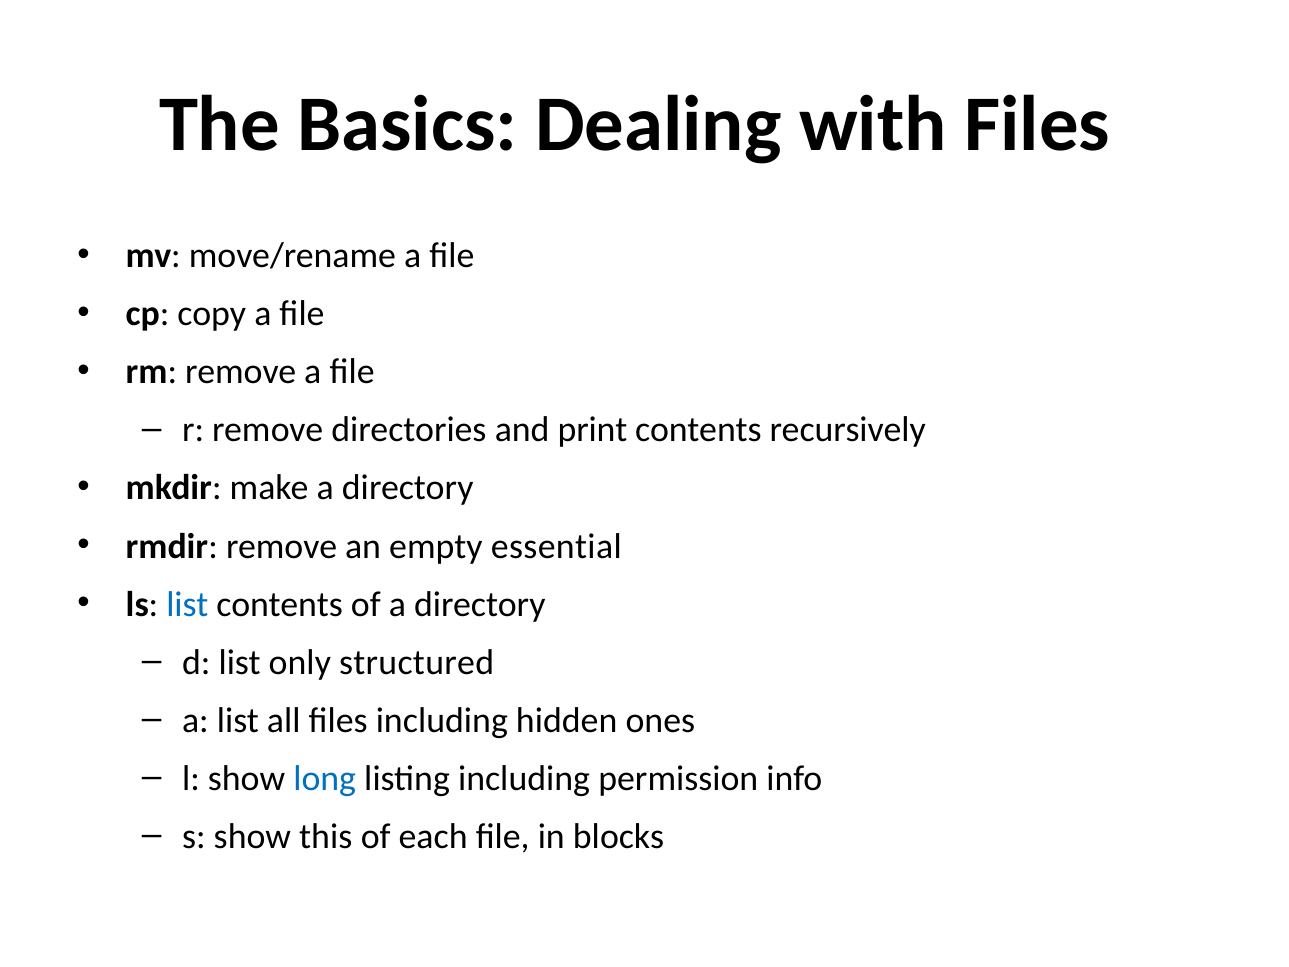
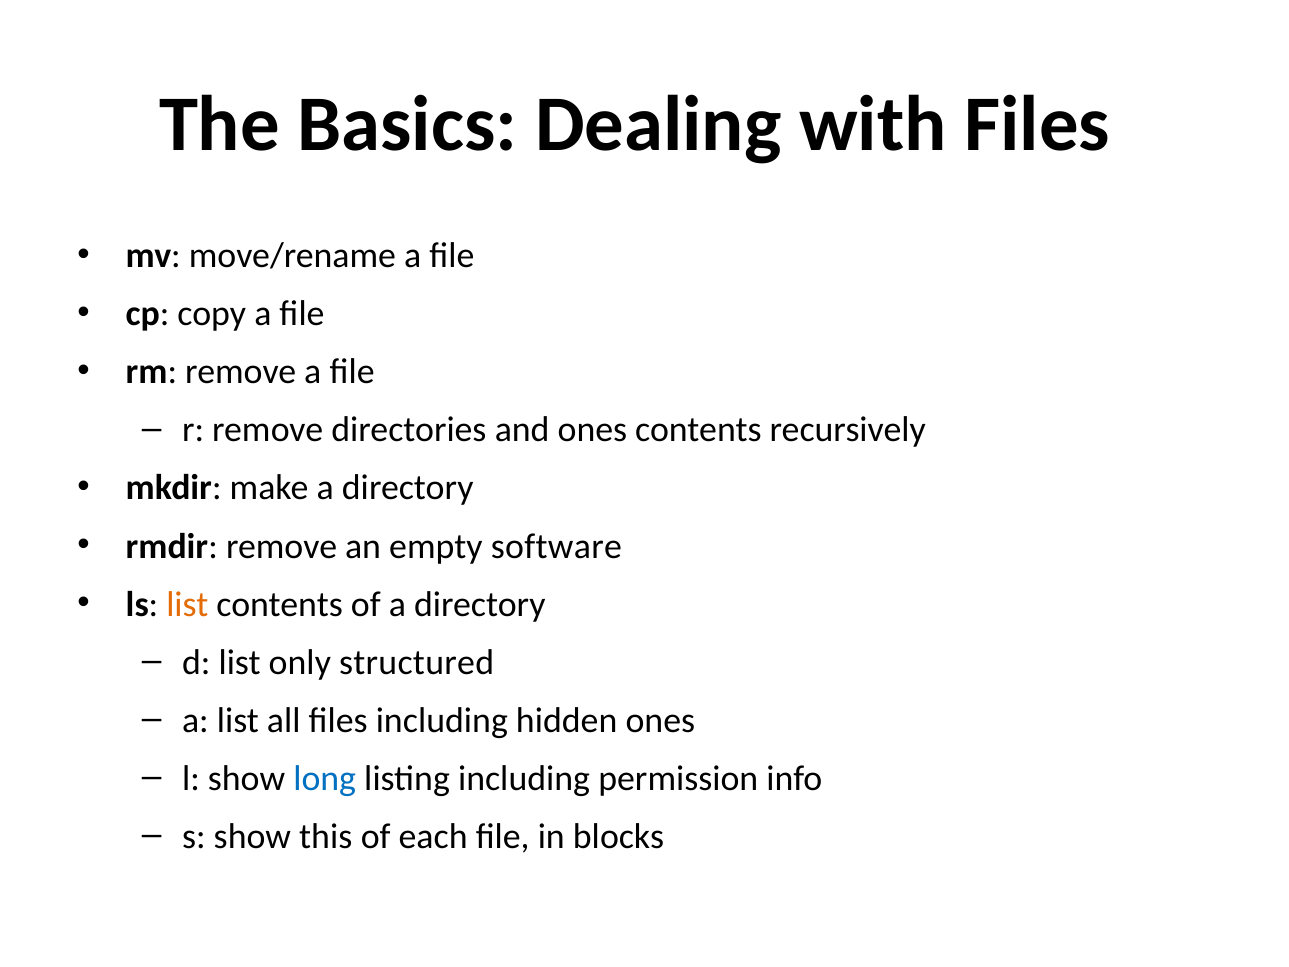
and print: print -> ones
essential: essential -> software
list at (187, 604) colour: blue -> orange
